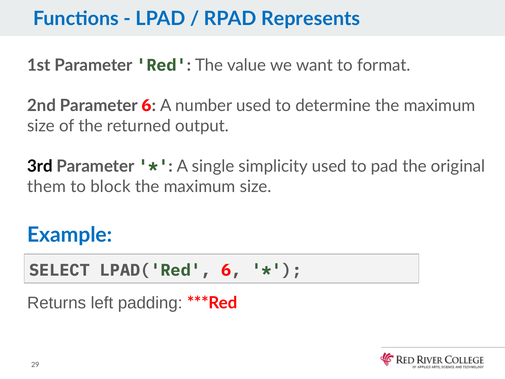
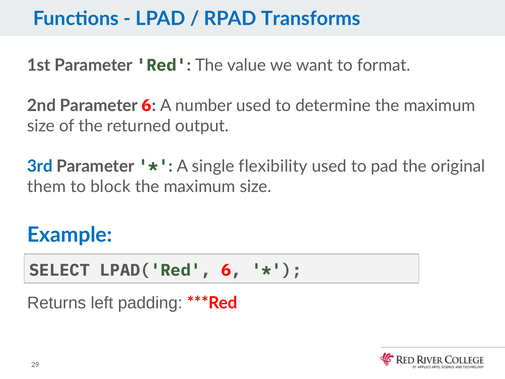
Represents: Represents -> Transforms
3rd colour: black -> blue
simplicity: simplicity -> flexibility
